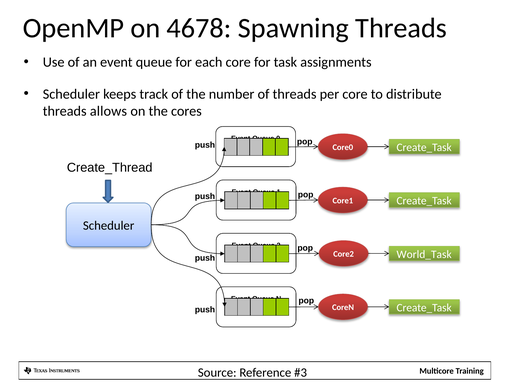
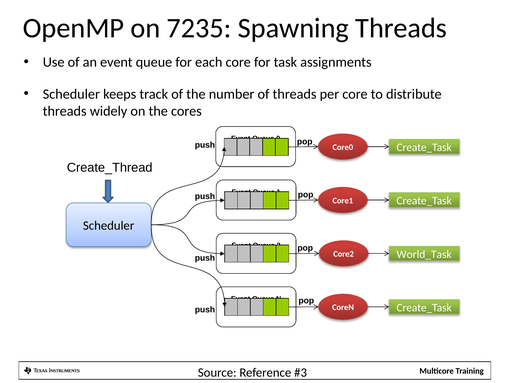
4678: 4678 -> 7235
allows: allows -> widely
